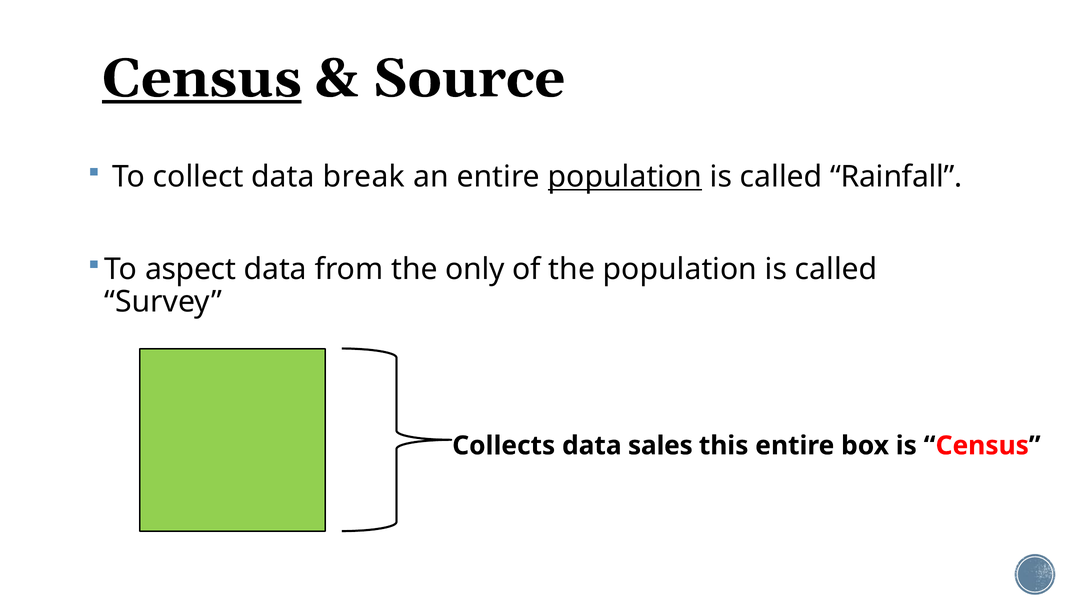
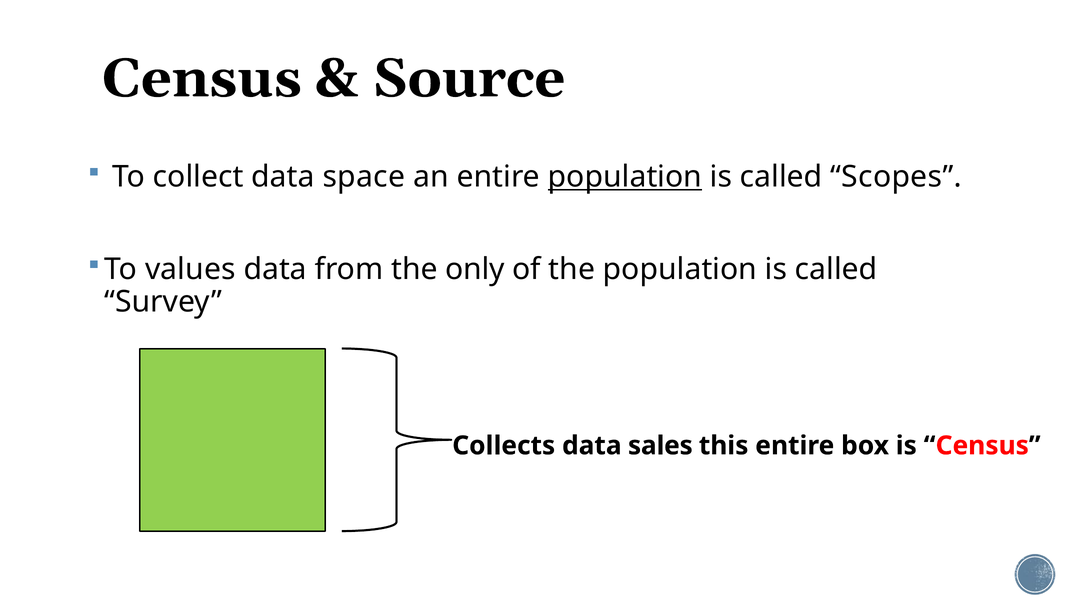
Census at (202, 78) underline: present -> none
break: break -> space
Rainfall: Rainfall -> Scopes
aspect: aspect -> values
